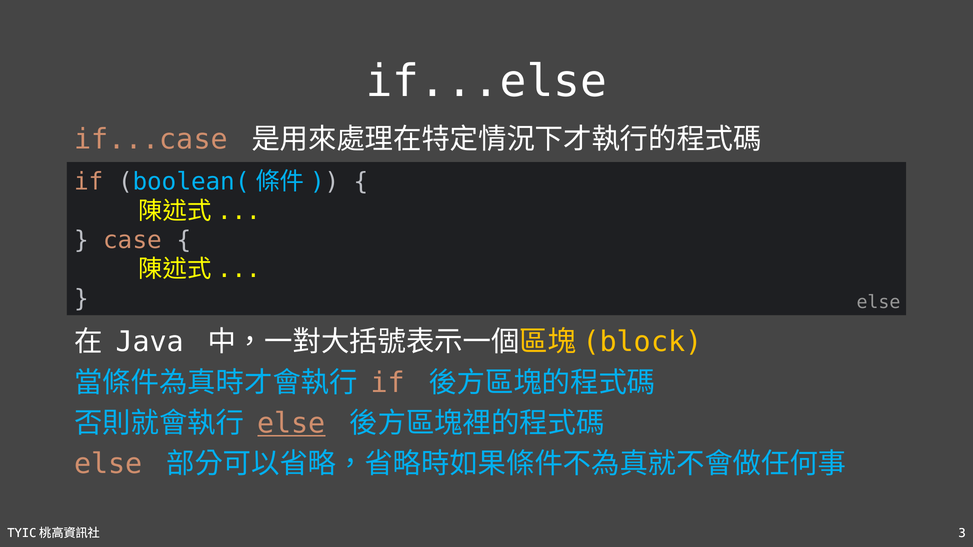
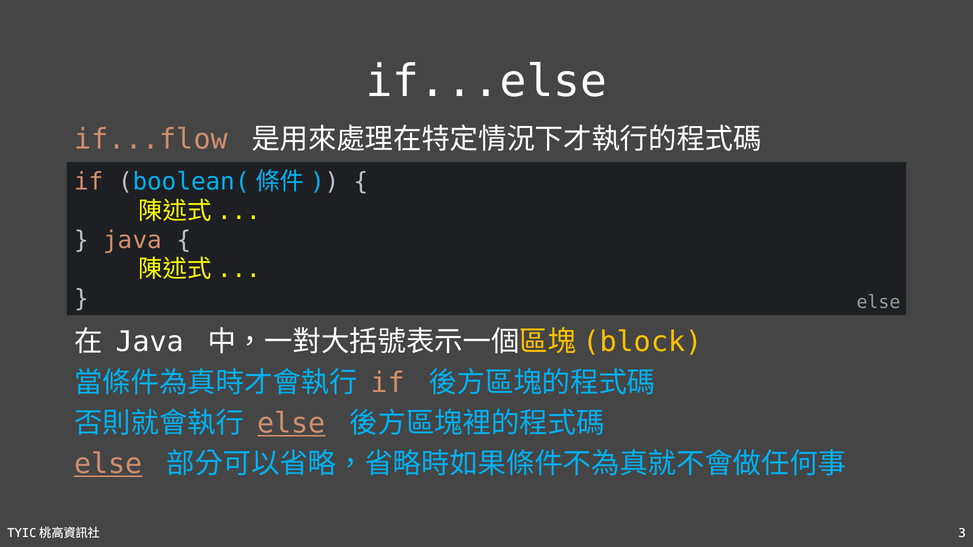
if...case: if...case -> if...flow
case at (133, 240): case -> java
else at (108, 464) underline: none -> present
